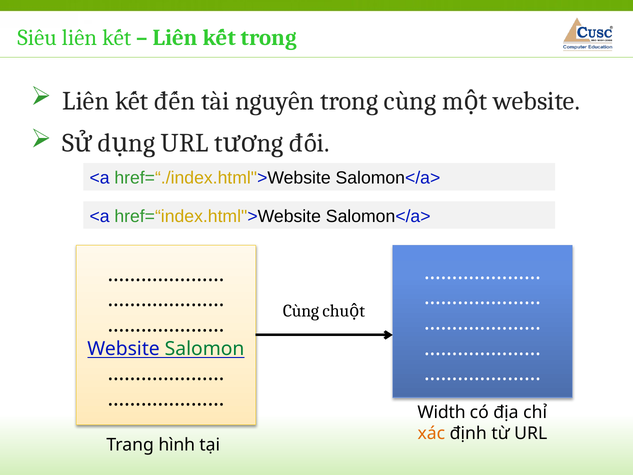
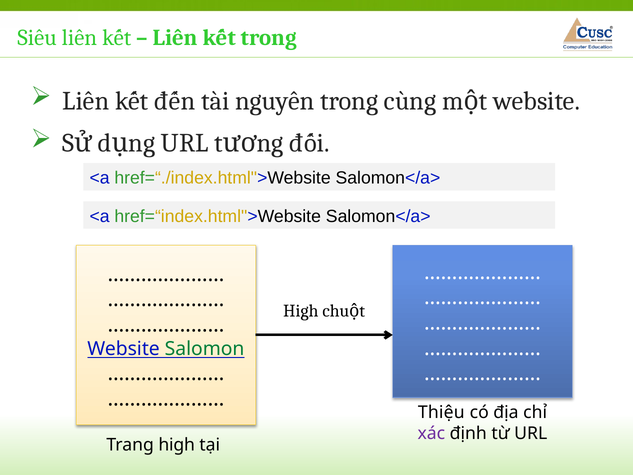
Cùng at (301, 311): Cùng -> High
Width: Width -> Thiệu
xác colour: orange -> purple
Trang hình: hình -> high
